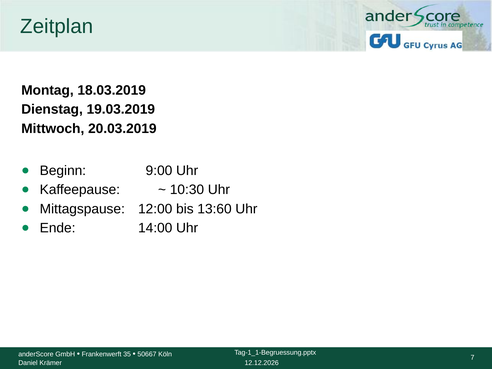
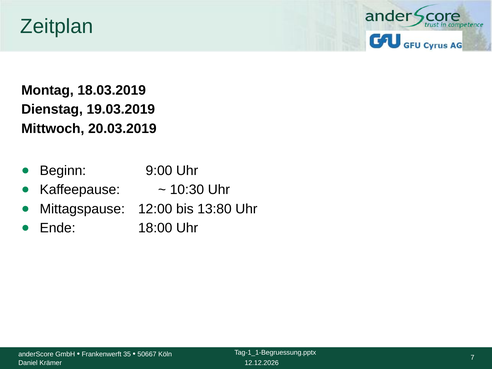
13:60: 13:60 -> 13:80
14:00: 14:00 -> 18:00
